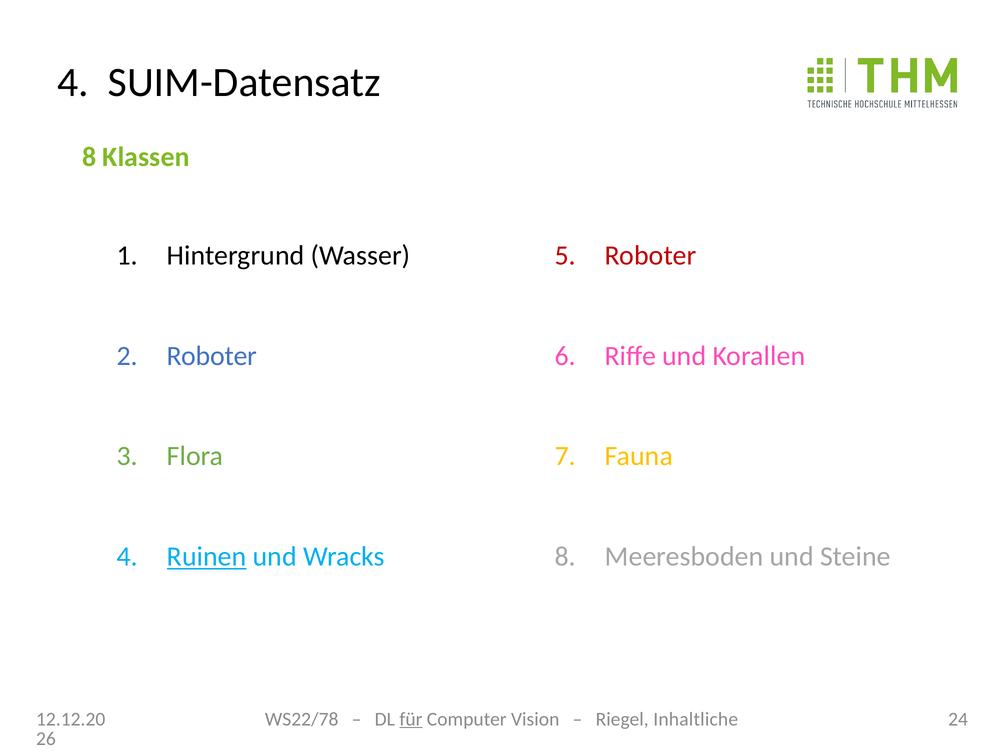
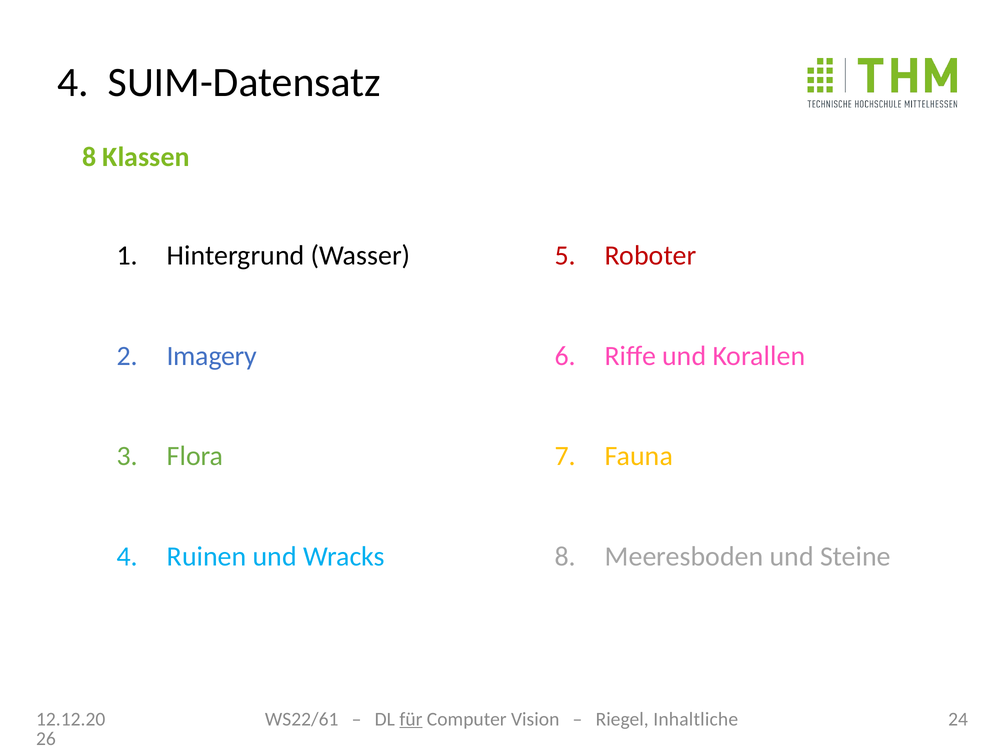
Roboter at (212, 356): Roboter -> Imagery
Ruinen underline: present -> none
WS22/78: WS22/78 -> WS22/61
